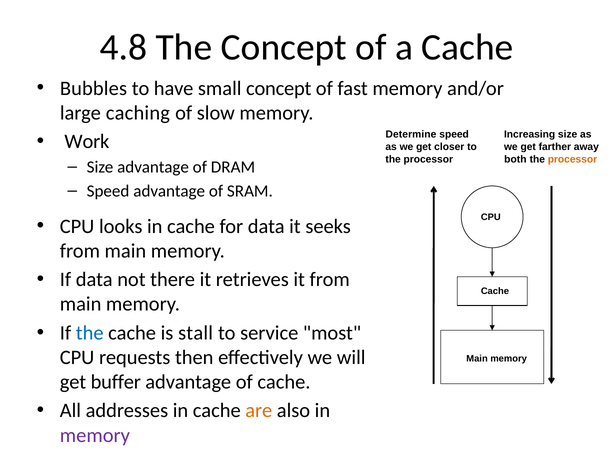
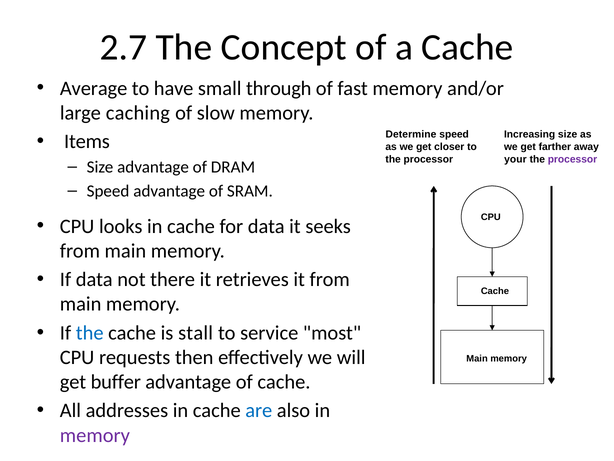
4.8: 4.8 -> 2.7
Bubbles: Bubbles -> Average
small concept: concept -> through
Work: Work -> Items
both: both -> your
processor at (572, 159) colour: orange -> purple
are colour: orange -> blue
